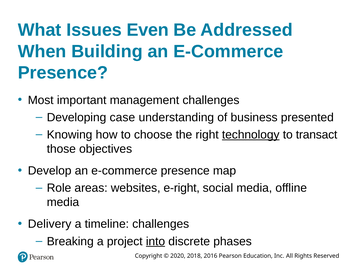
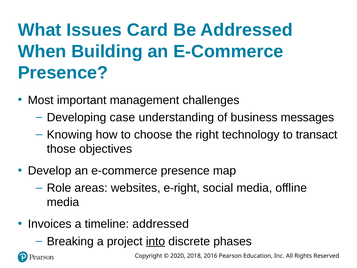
Even: Even -> Card
presented: presented -> messages
technology underline: present -> none
Delivery: Delivery -> Invoices
timeline challenges: challenges -> addressed
